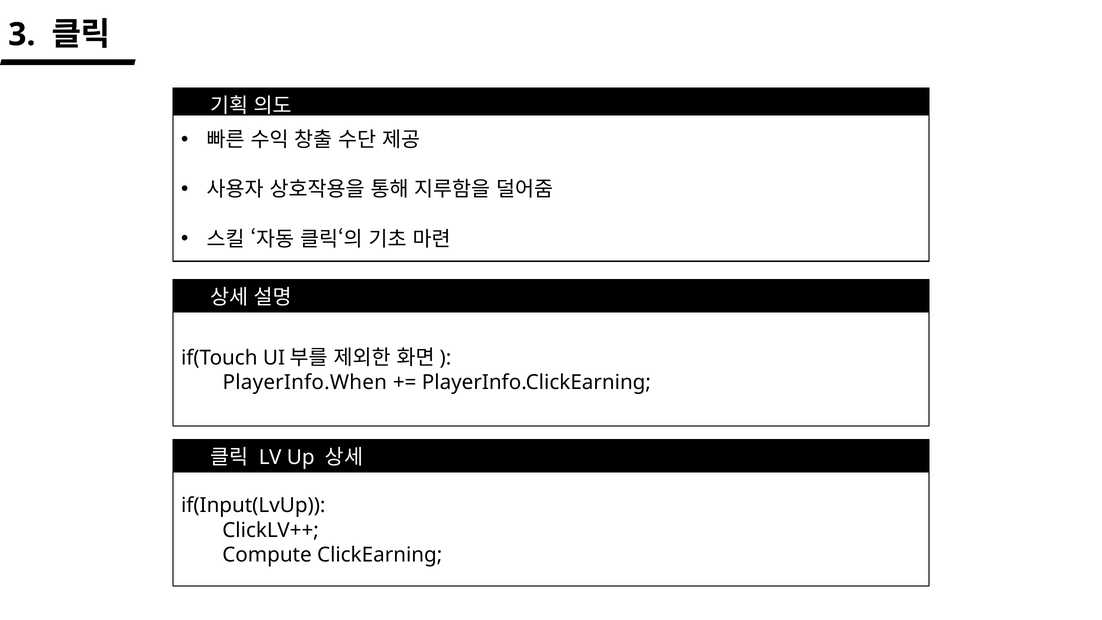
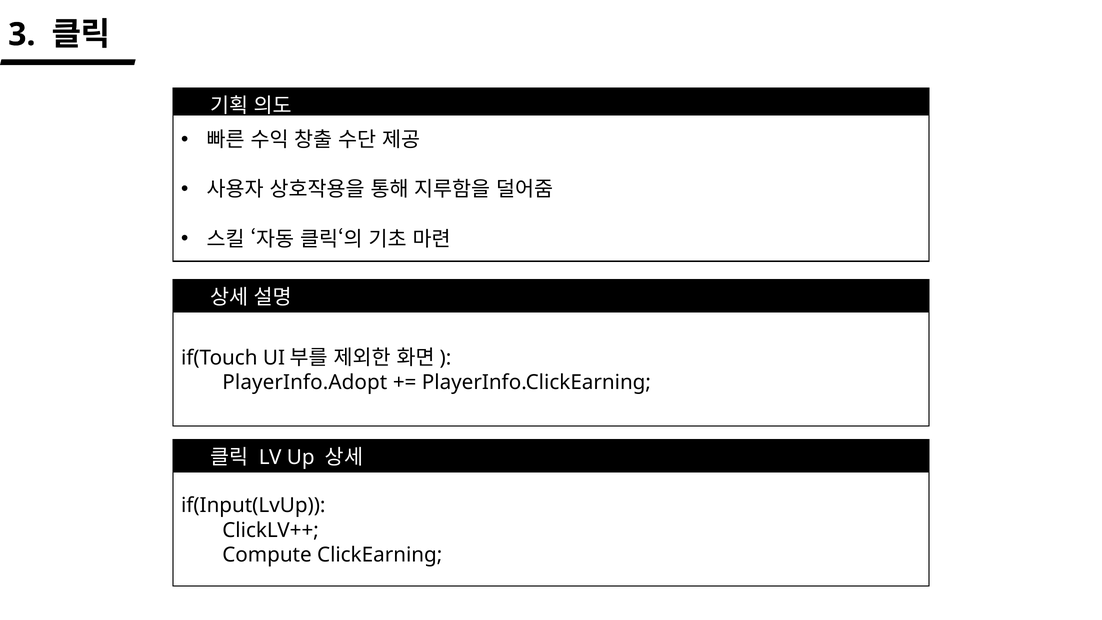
PlayerInfo.When: PlayerInfo.When -> PlayerInfo.Adopt
